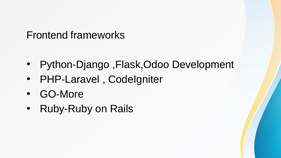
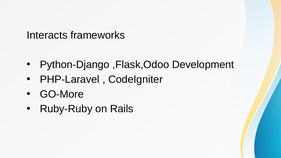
Frontend: Frontend -> Interacts
